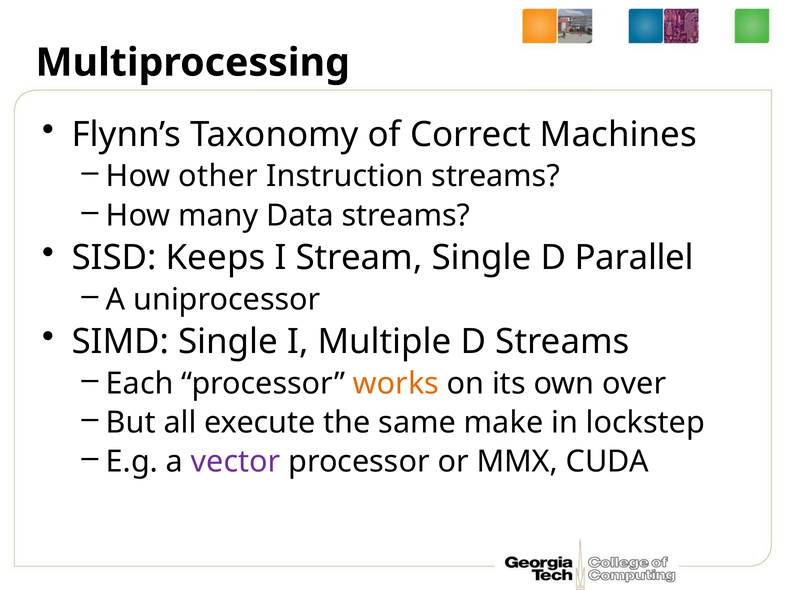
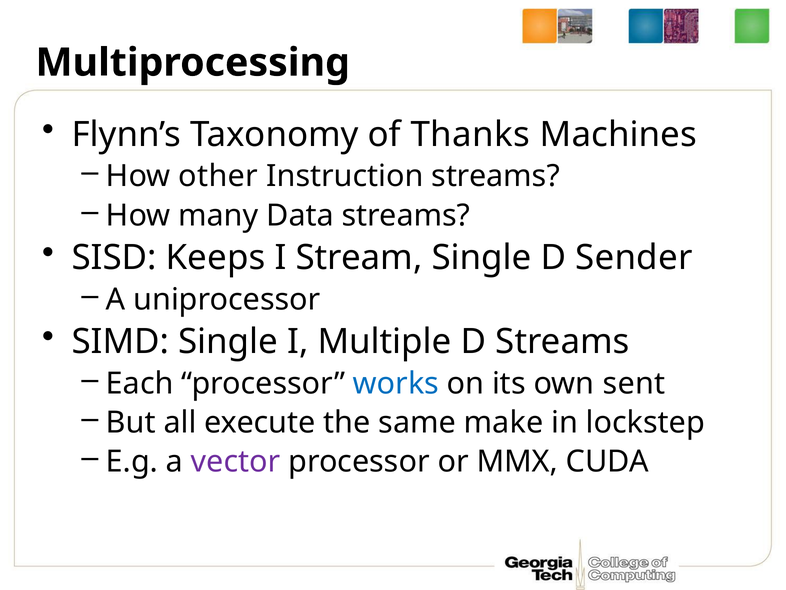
Correct: Correct -> Thanks
Parallel: Parallel -> Sender
works colour: orange -> blue
over: over -> sent
